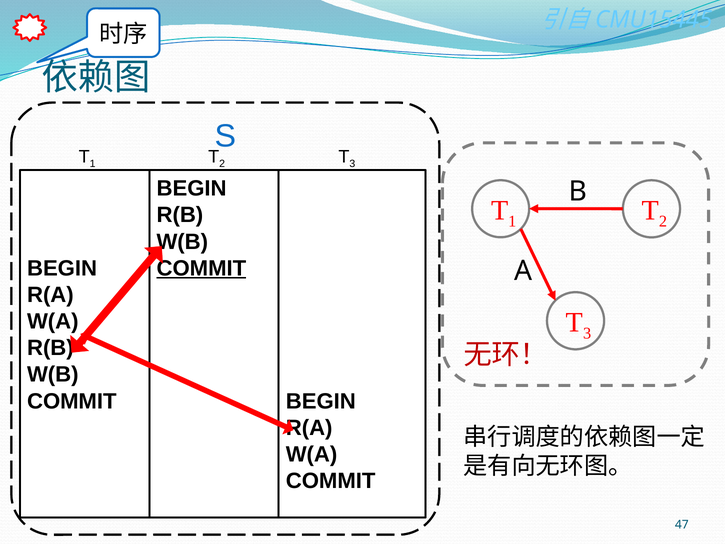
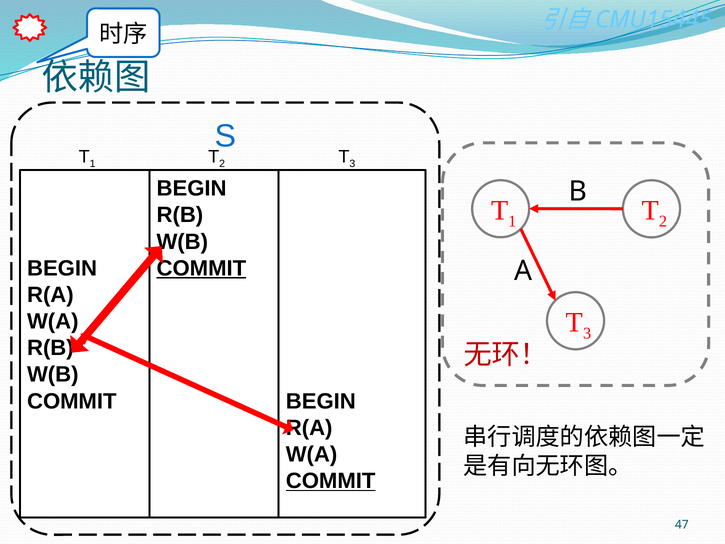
COMMIT at (331, 481) underline: none -> present
